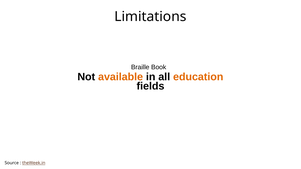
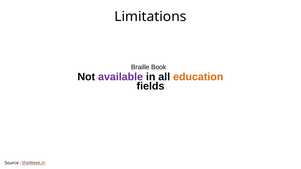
available colour: orange -> purple
